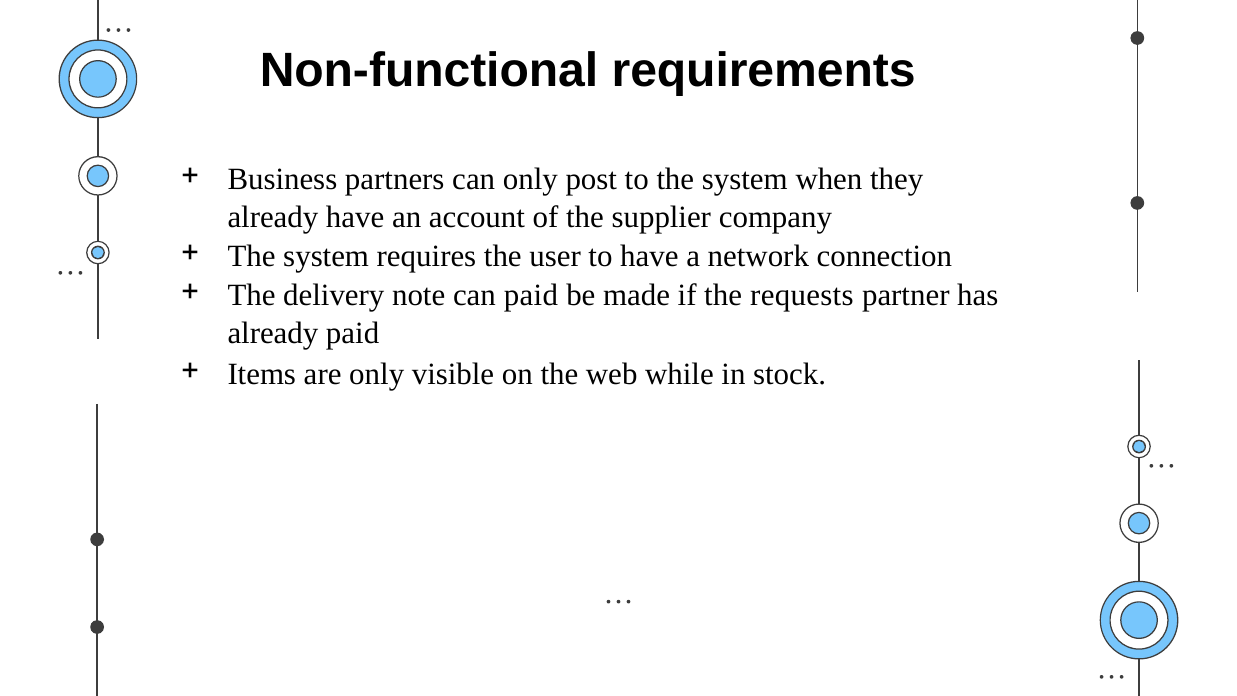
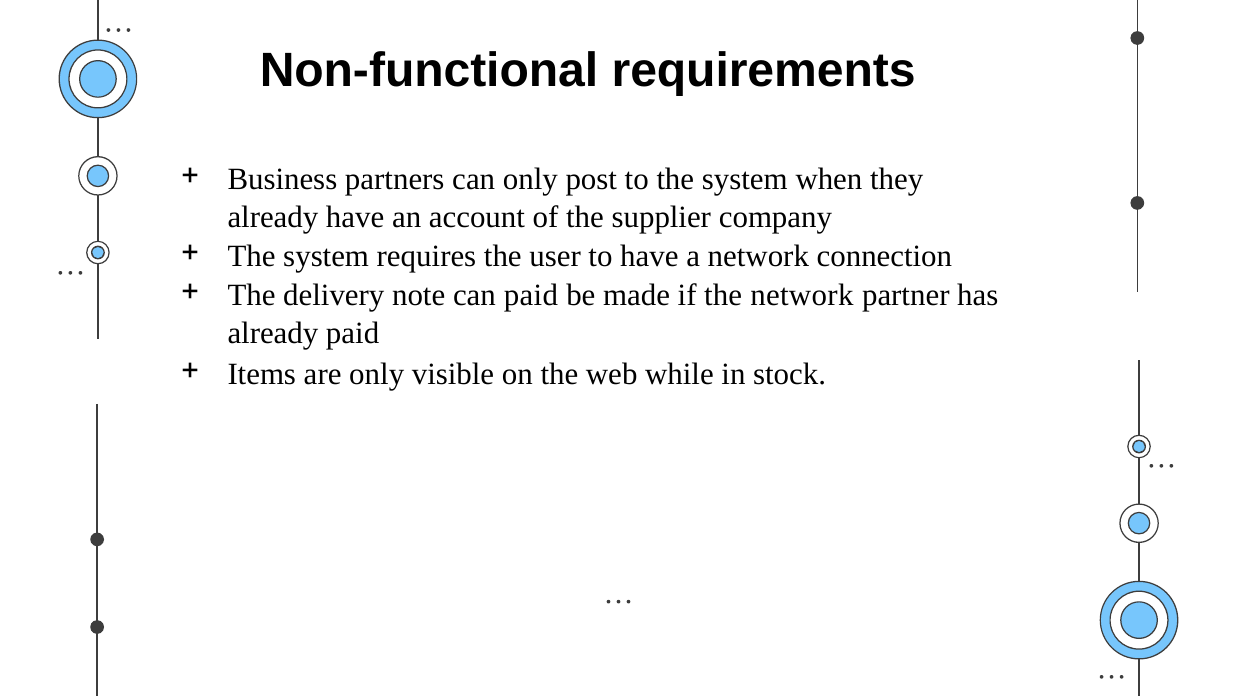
the requests: requests -> network
